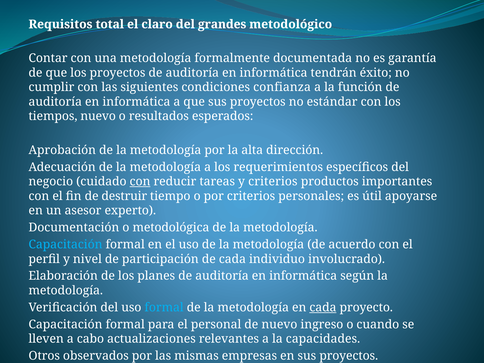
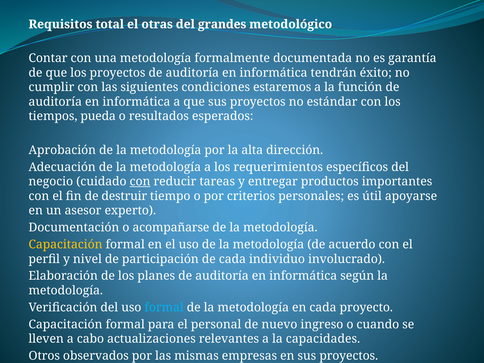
claro: claro -> otras
confianza: confianza -> estaremos
tiempos nuevo: nuevo -> pueda
y criterios: criterios -> entregar
metodológica: metodológica -> acompañarse
Capacitación at (66, 245) colour: light blue -> yellow
cada at (323, 307) underline: present -> none
